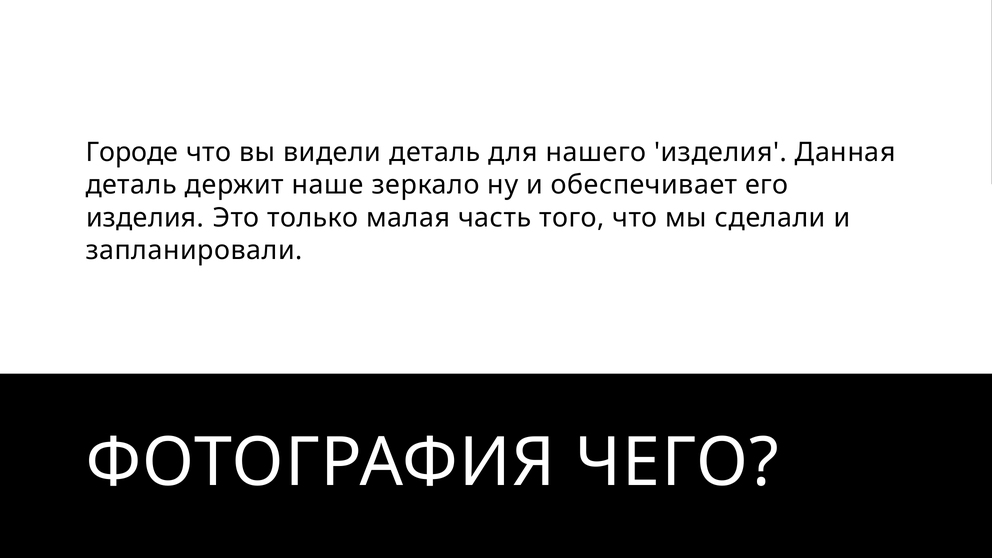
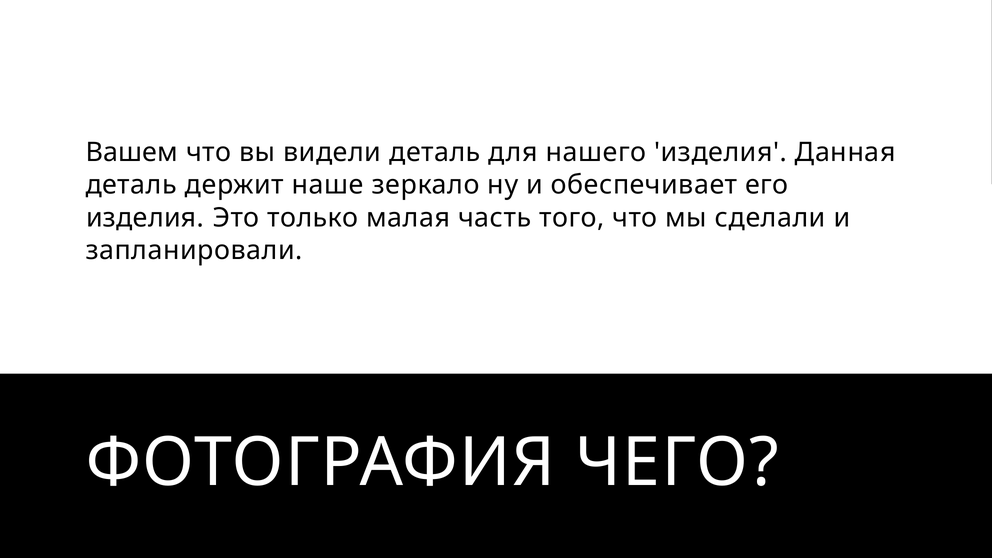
Городе: Городе -> Вашем
